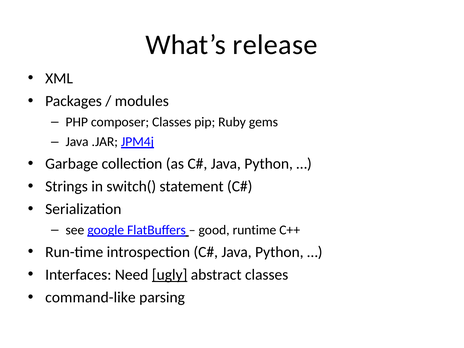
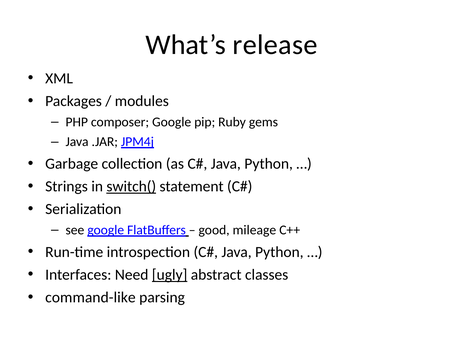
composer Classes: Classes -> Google
switch( underline: none -> present
runtime: runtime -> mileage
